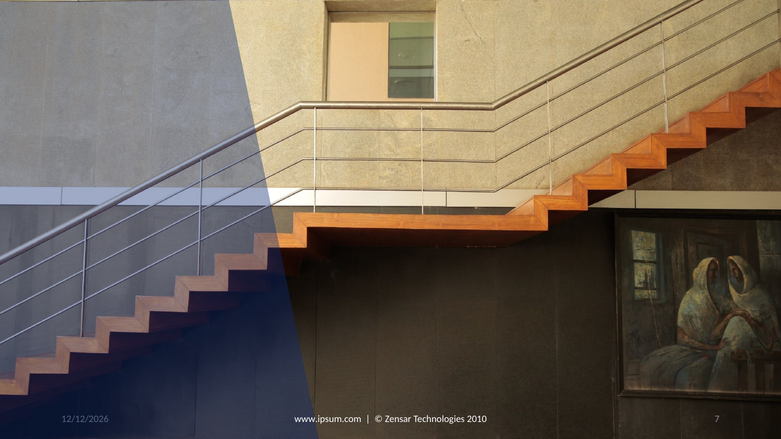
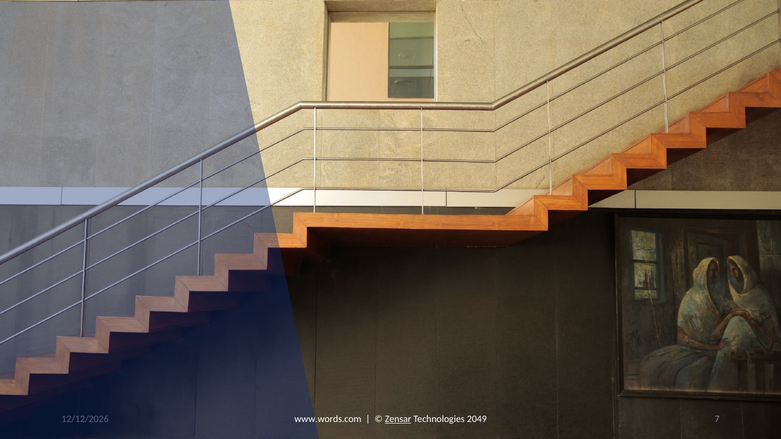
www.ipsum.com: www.ipsum.com -> www.words.com
Zensar underline: none -> present
2010: 2010 -> 2049
